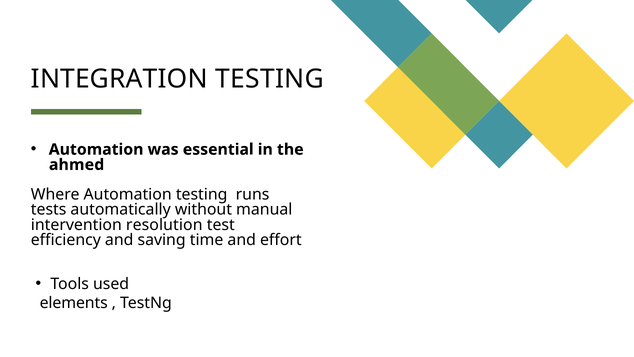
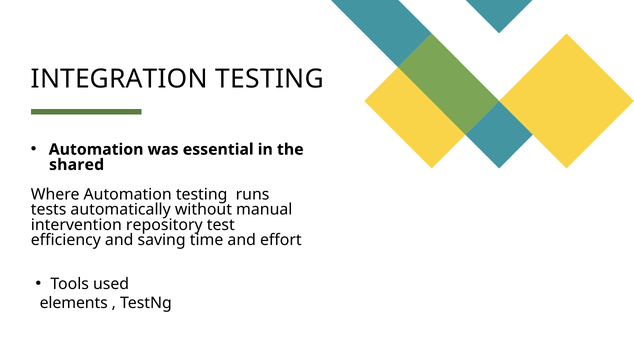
ahmed: ahmed -> shared
resolution: resolution -> repository
